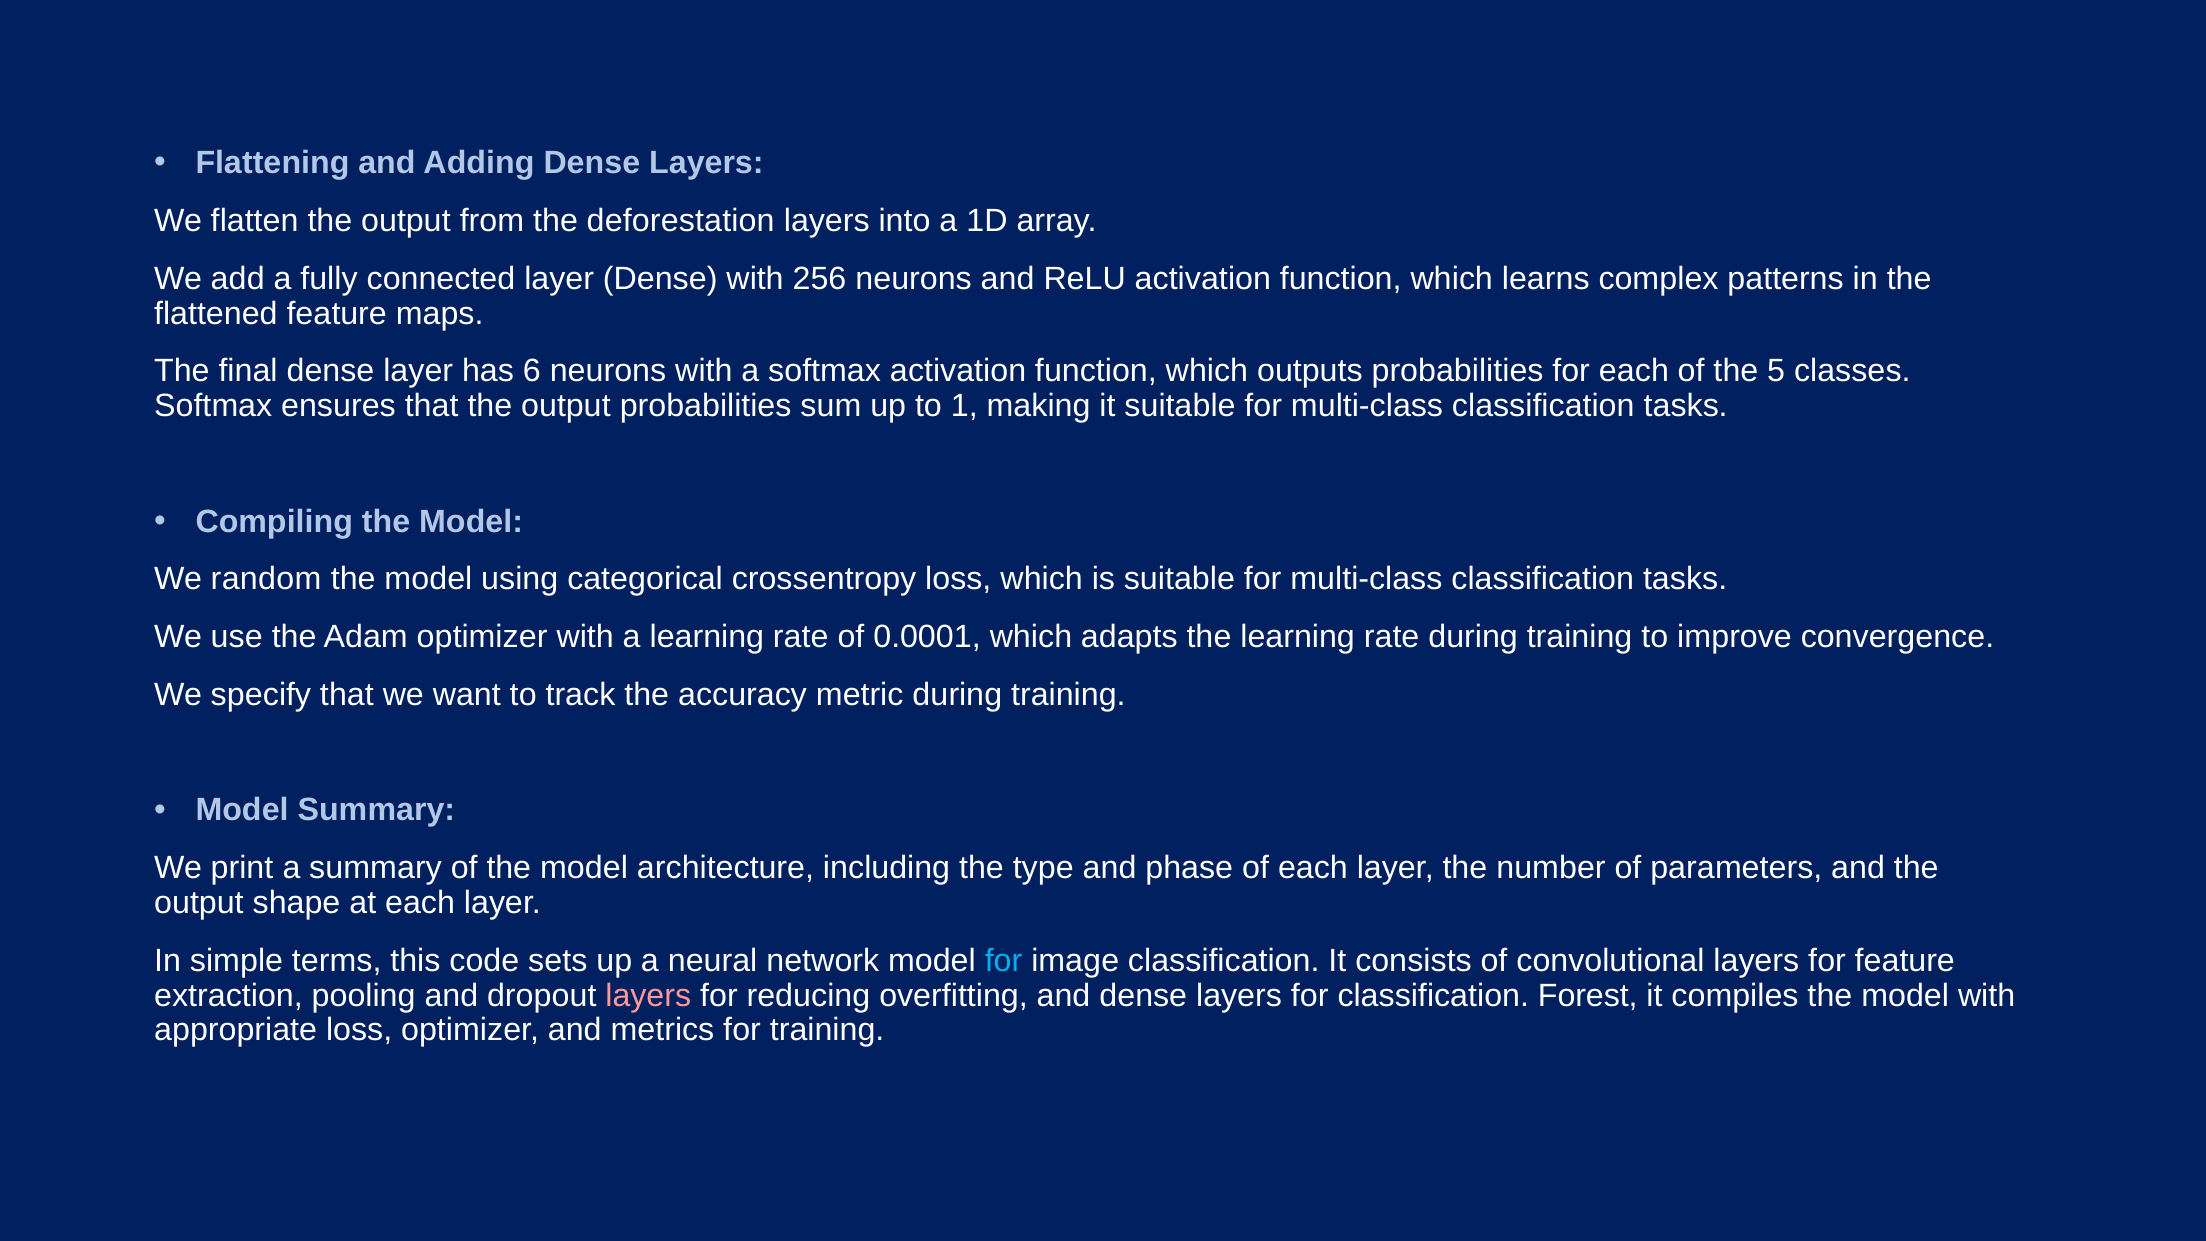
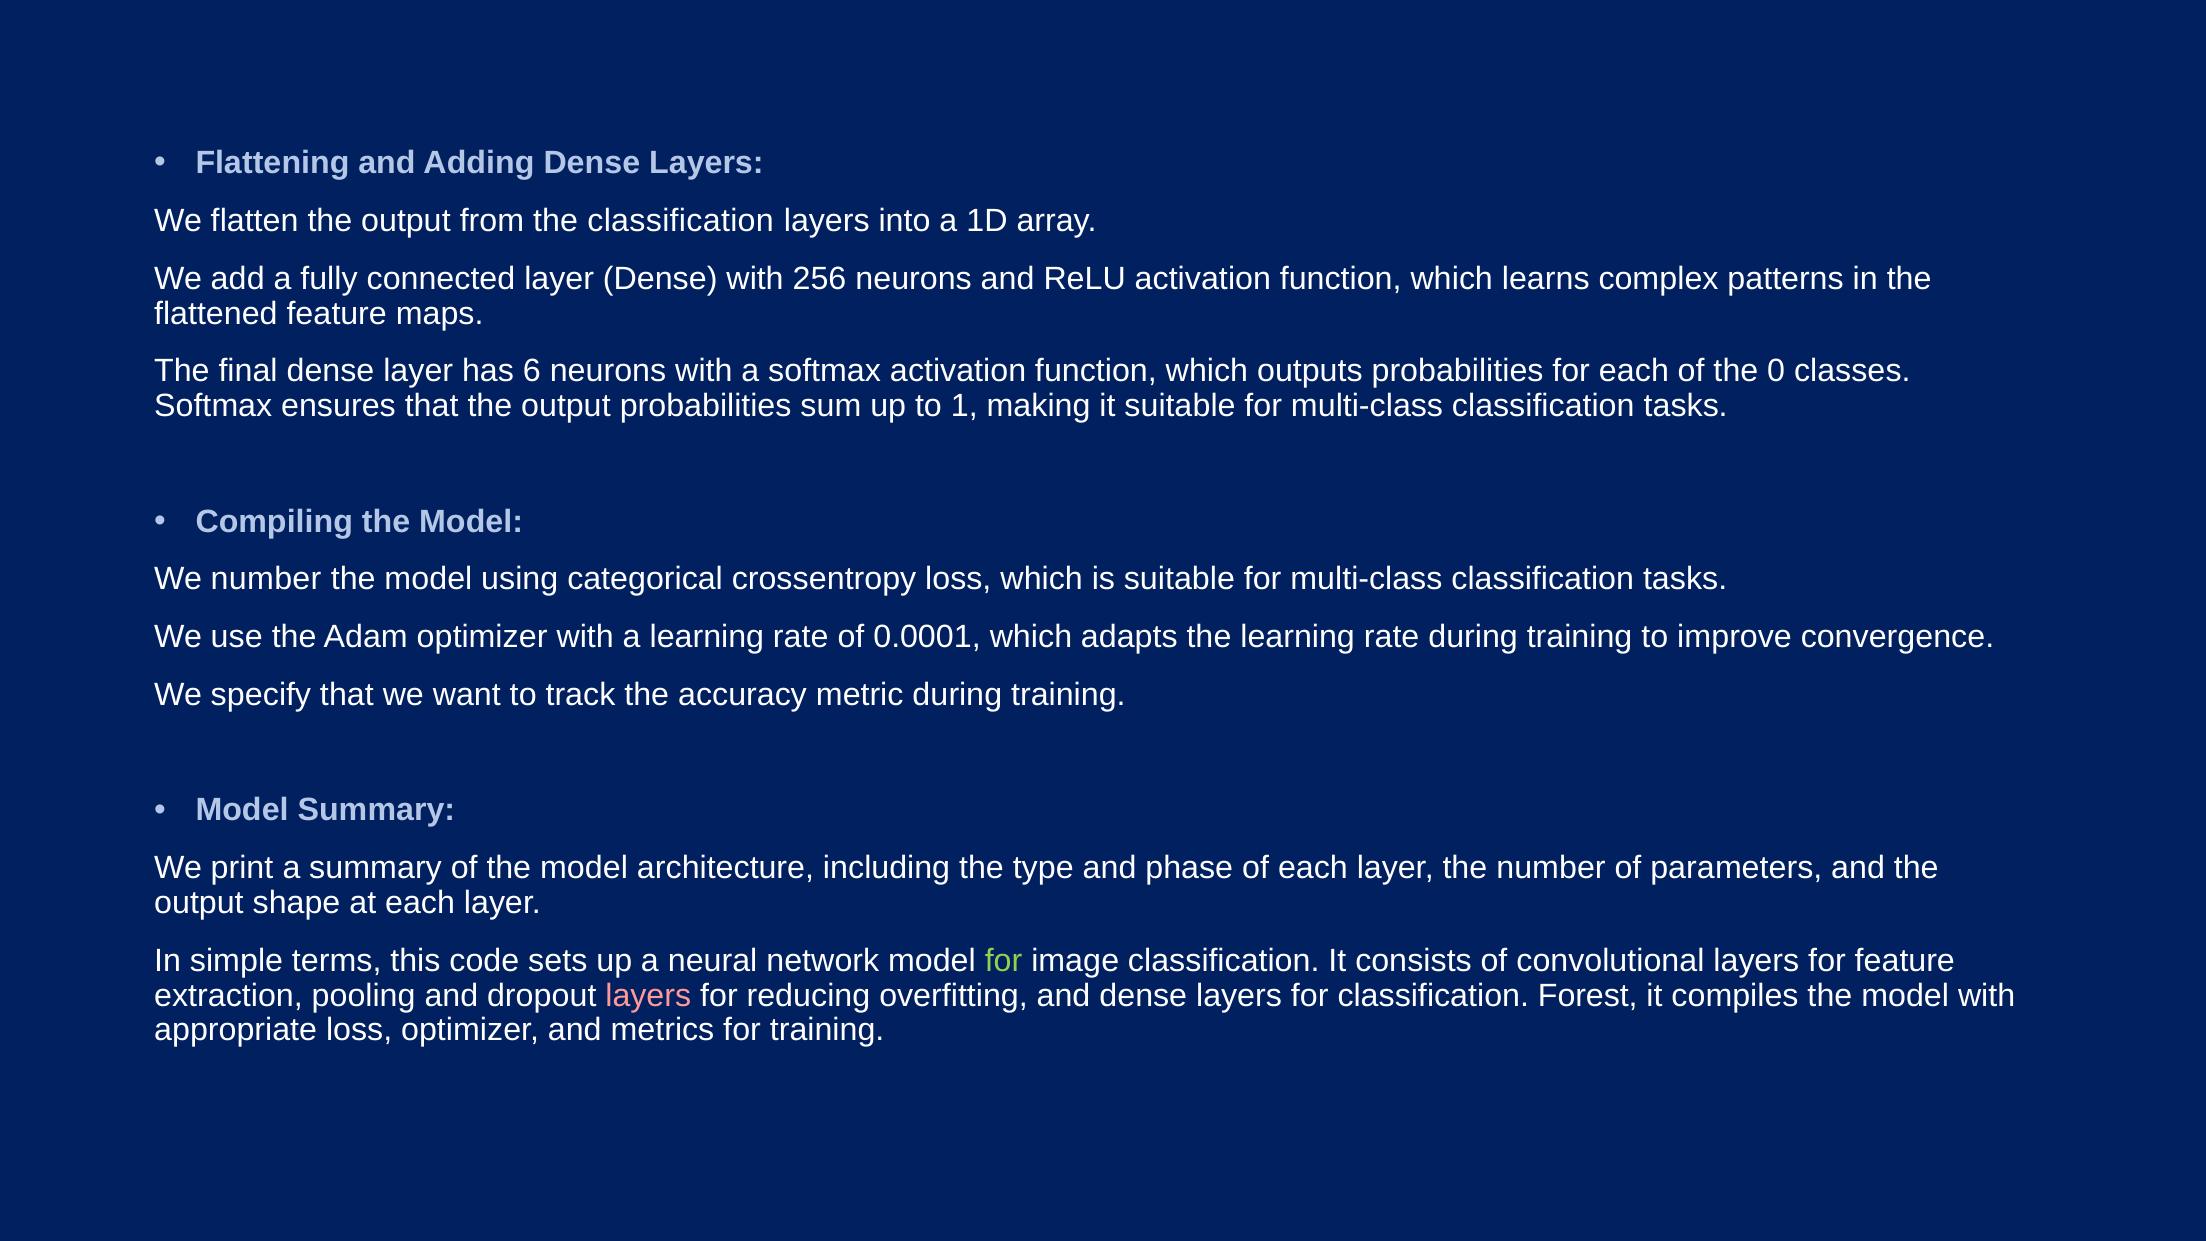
the deforestation: deforestation -> classification
5: 5 -> 0
We random: random -> number
for at (1004, 961) colour: light blue -> light green
